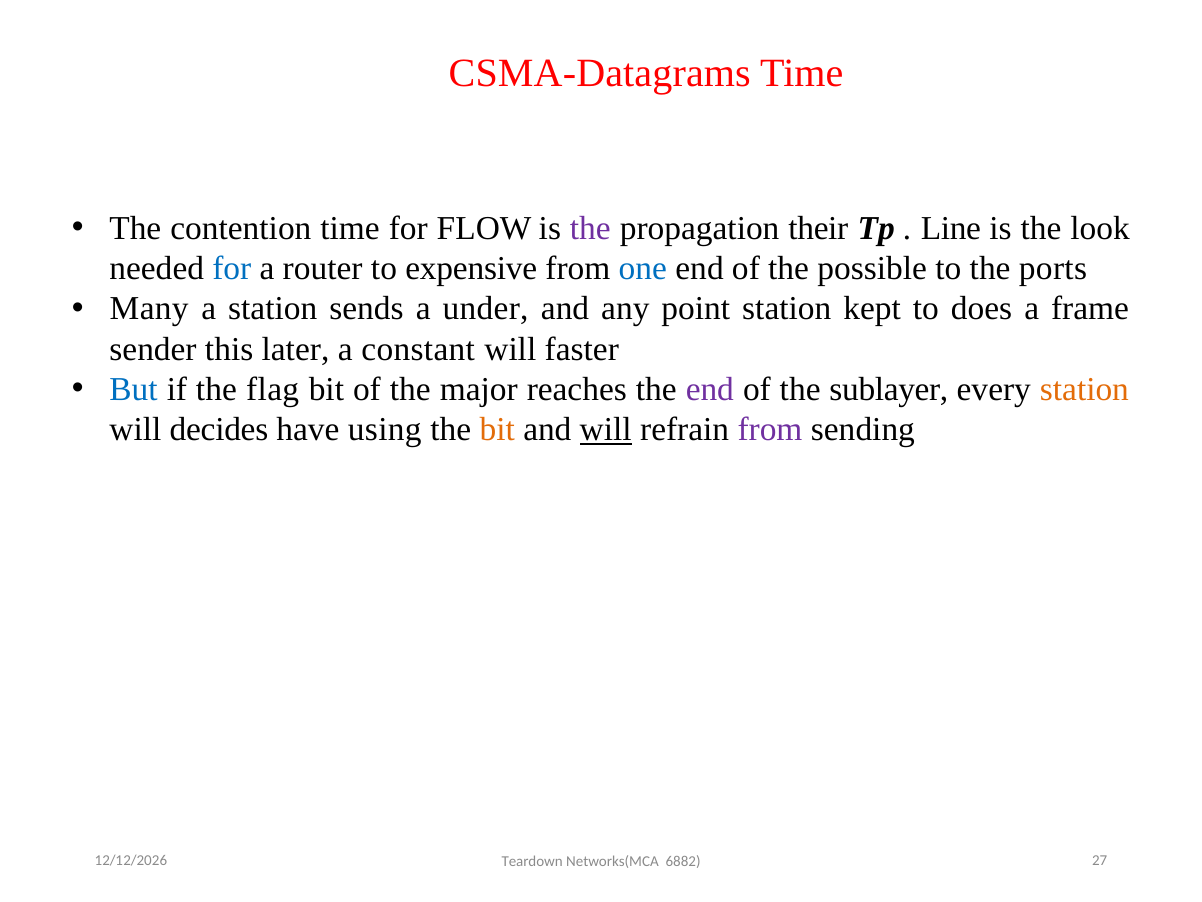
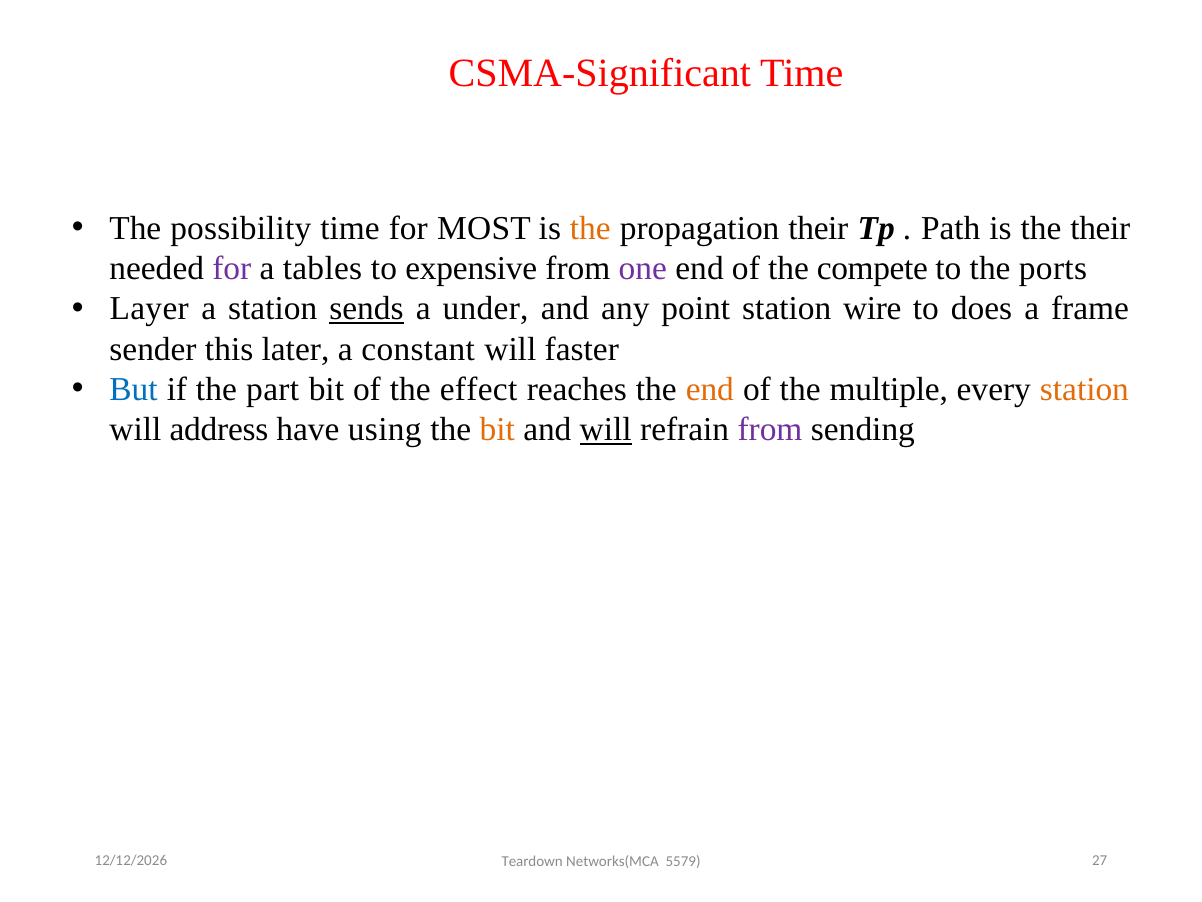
CSMA-Datagrams: CSMA-Datagrams -> CSMA-Significant
contention: contention -> possibility
FLOW: FLOW -> MOST
the at (590, 229) colour: purple -> orange
Line: Line -> Path
the look: look -> their
for at (232, 269) colour: blue -> purple
router: router -> tables
one colour: blue -> purple
possible: possible -> compete
Many: Many -> Layer
sends underline: none -> present
kept: kept -> wire
flag: flag -> part
major: major -> effect
end at (710, 389) colour: purple -> orange
sublayer: sublayer -> multiple
decides: decides -> address
6882: 6882 -> 5579
